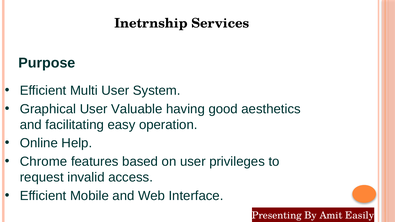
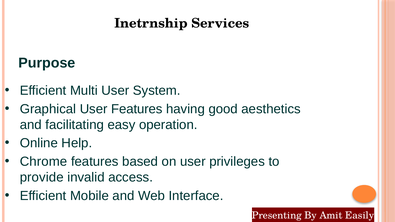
User Valuable: Valuable -> Features
request: request -> provide
